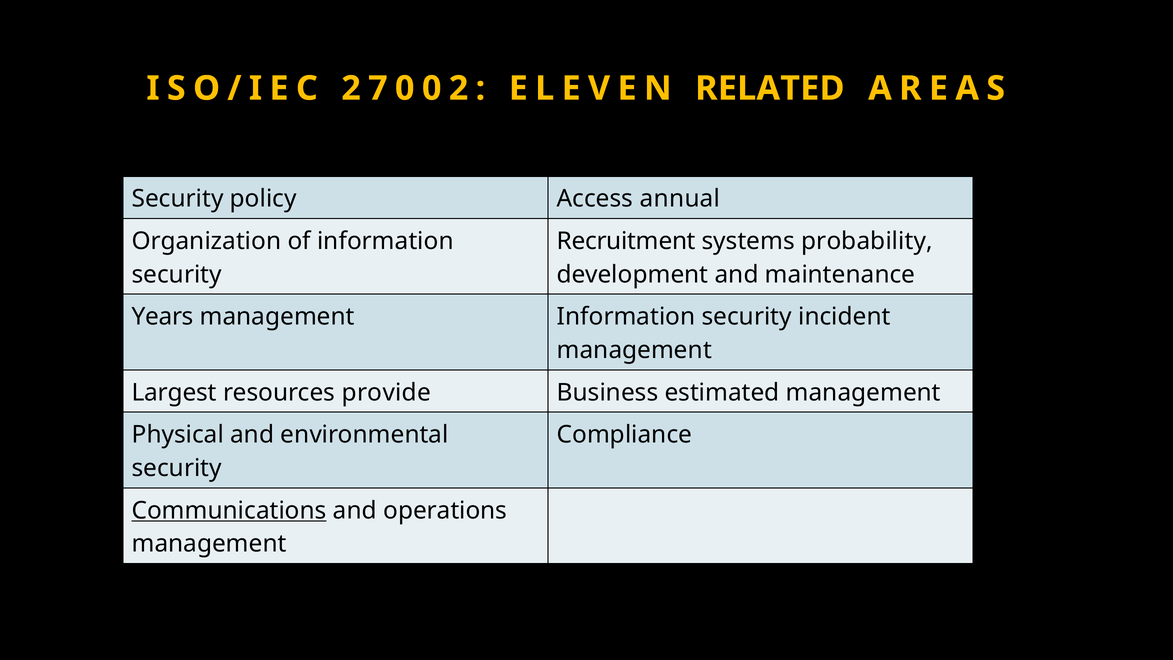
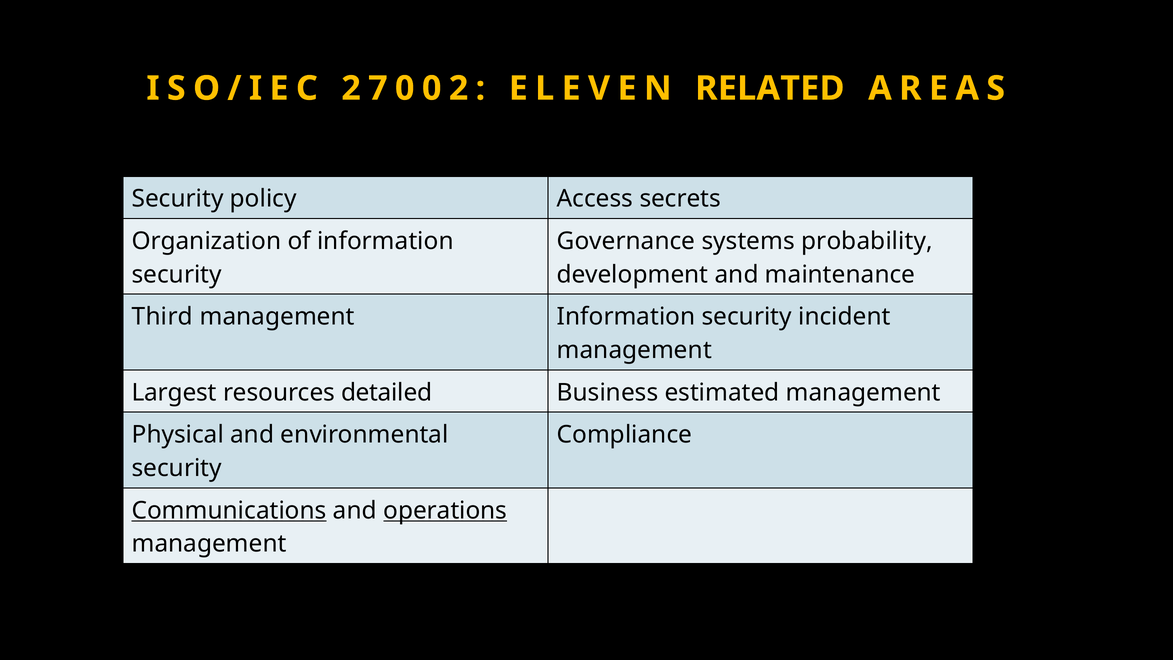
annual: annual -> secrets
Recruitment: Recruitment -> Governance
Years: Years -> Third
provide: provide -> detailed
operations underline: none -> present
